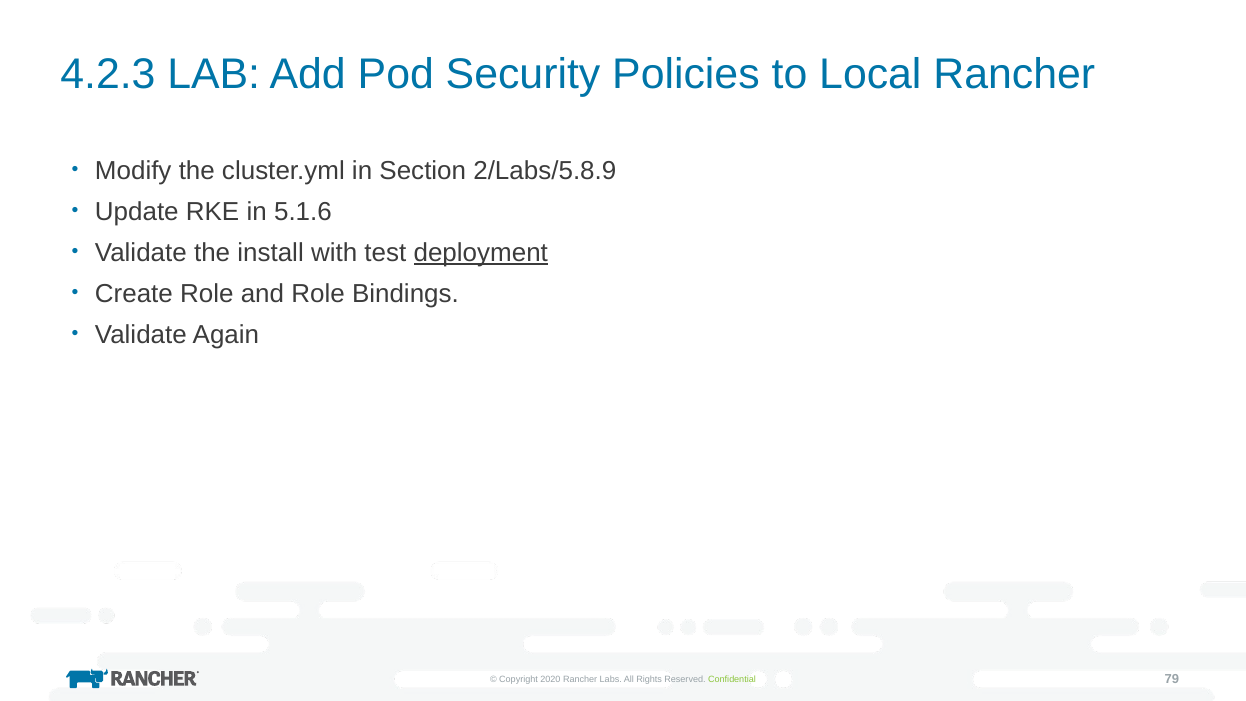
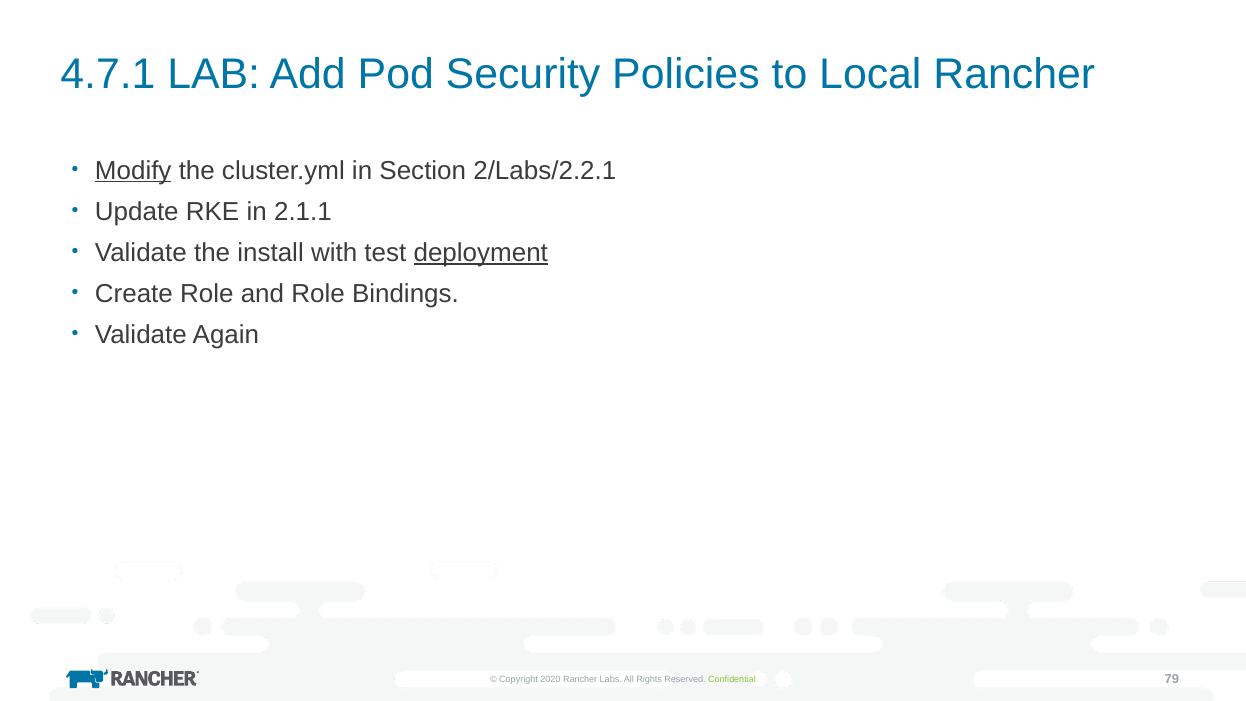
4.2.3: 4.2.3 -> 4.7.1
Modify underline: none -> present
2/Labs/5.8.9: 2/Labs/5.8.9 -> 2/Labs/2.2.1
5.1.6: 5.1.6 -> 2.1.1
